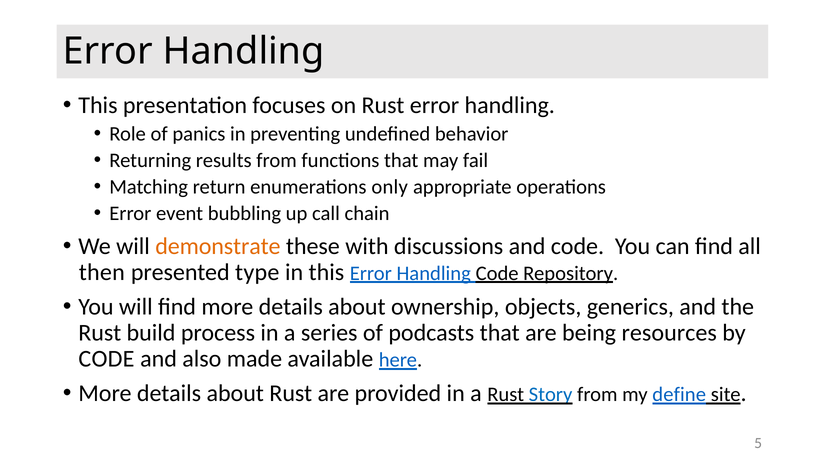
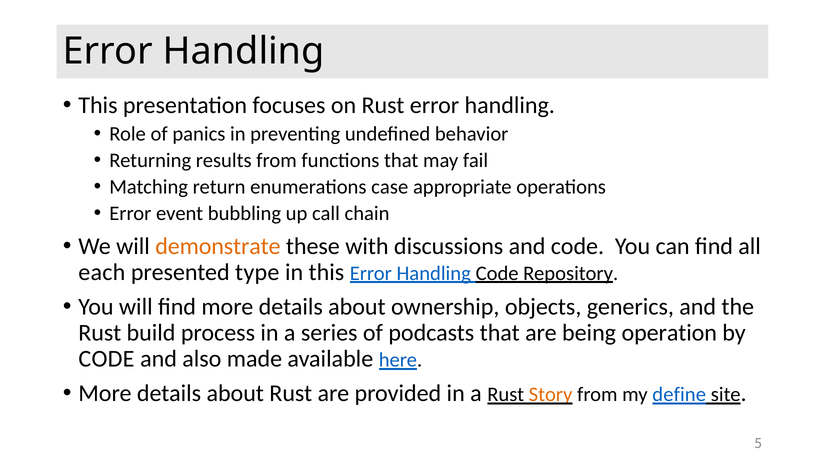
only: only -> case
then: then -> each
resources: resources -> operation
Story colour: blue -> orange
